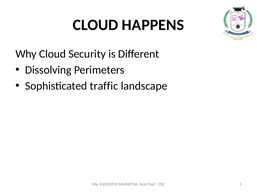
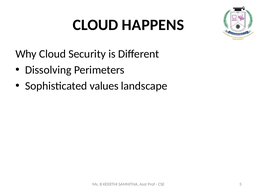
traffic: traffic -> values
